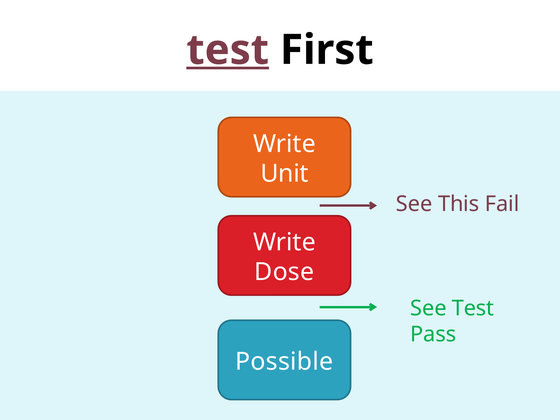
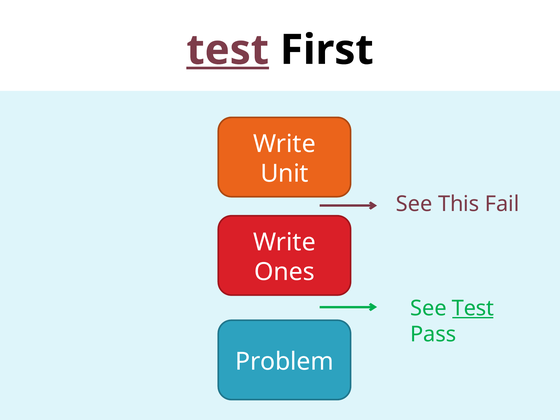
Dose: Dose -> Ones
Test at (473, 308) underline: none -> present
Possible: Possible -> Problem
